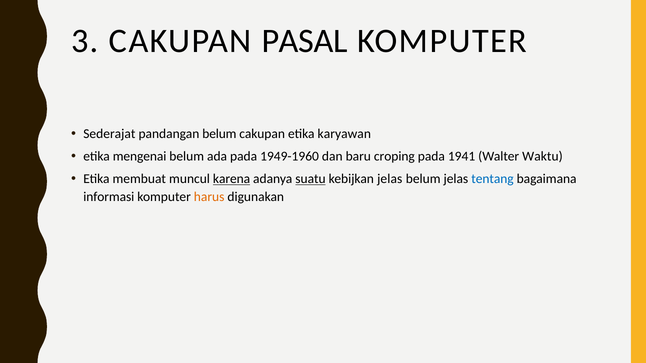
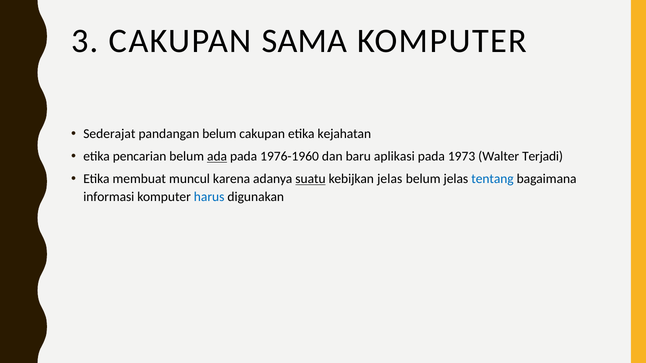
PASAL: PASAL -> SAMA
karyawan: karyawan -> kejahatan
mengenai: mengenai -> pencarian
ada underline: none -> present
1949-1960: 1949-1960 -> 1976-1960
croping: croping -> aplikasi
1941: 1941 -> 1973
Waktu: Waktu -> Terjadi
karena underline: present -> none
harus colour: orange -> blue
